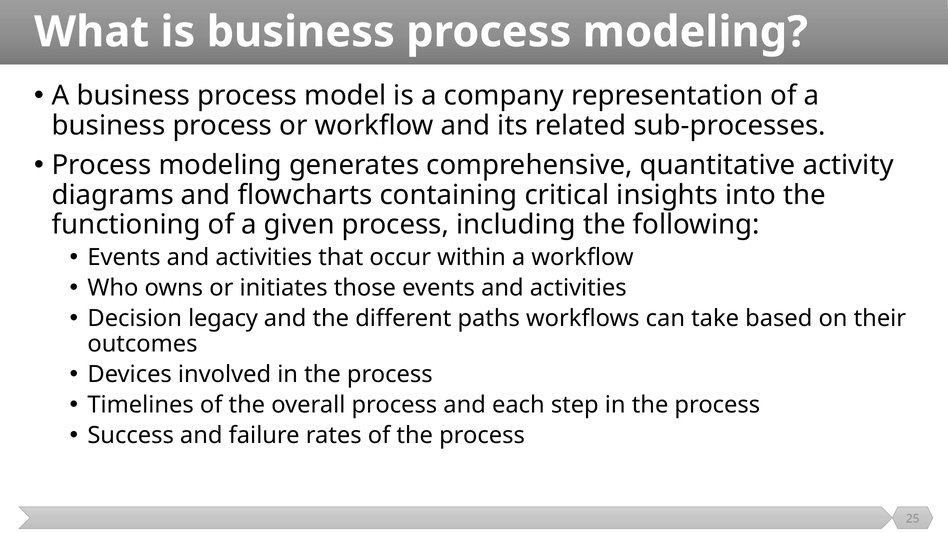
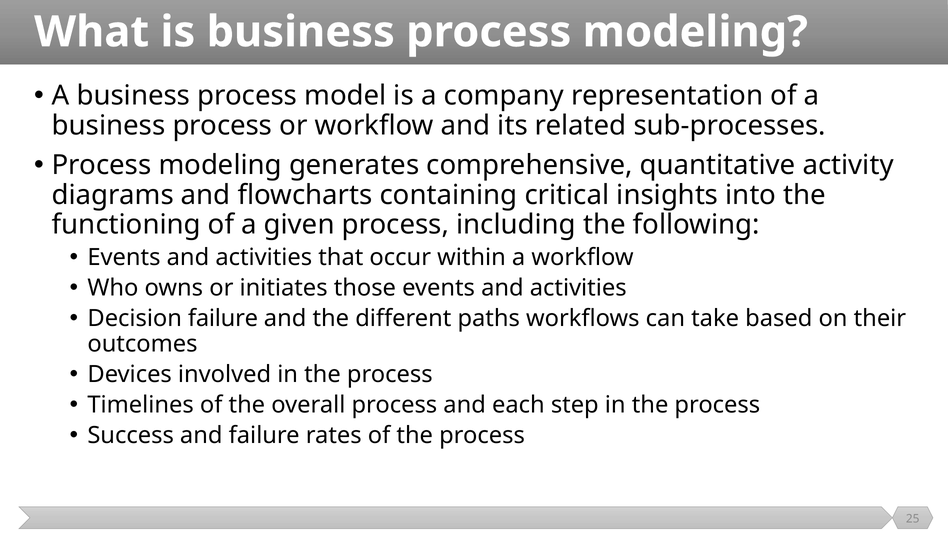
Decision legacy: legacy -> failure
